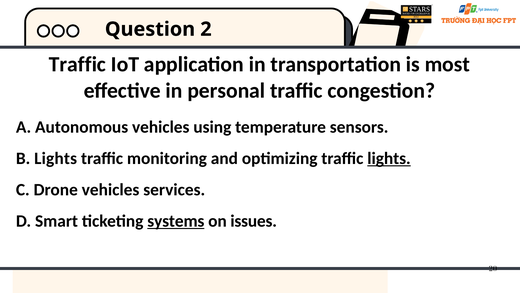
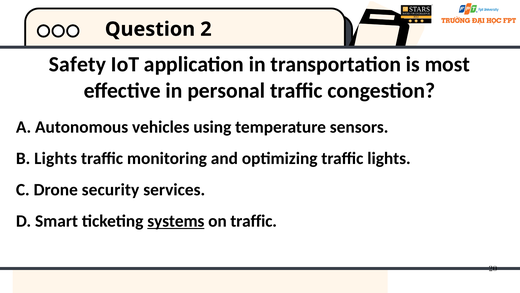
Traffic at (77, 64): Traffic -> Safety
lights at (389, 158) underline: present -> none
Drone vehicles: vehicles -> security
on issues: issues -> traffic
